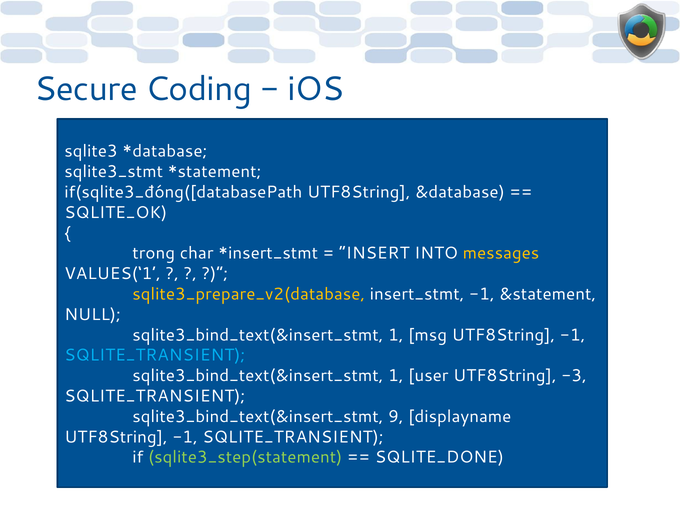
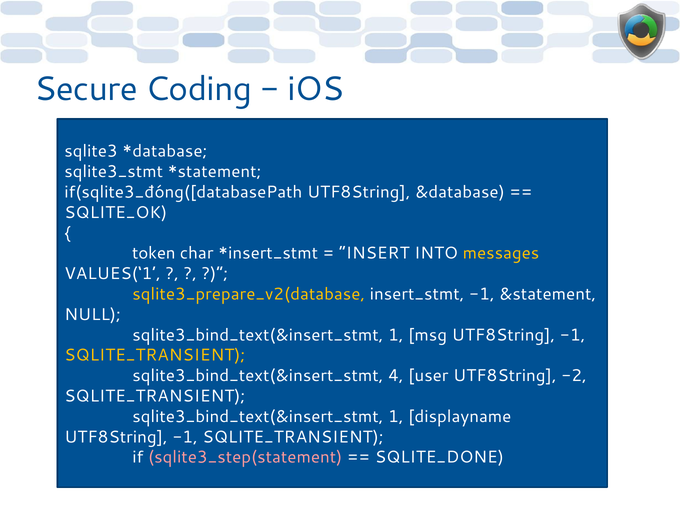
trong: trong -> token
SQLITE_TRANSIENT at (155, 355) colour: light blue -> yellow
1 at (396, 376): 1 -> 4
-3: -3 -> -2
9 at (396, 417): 9 -> 1
sqlite3_step(statement colour: light green -> pink
